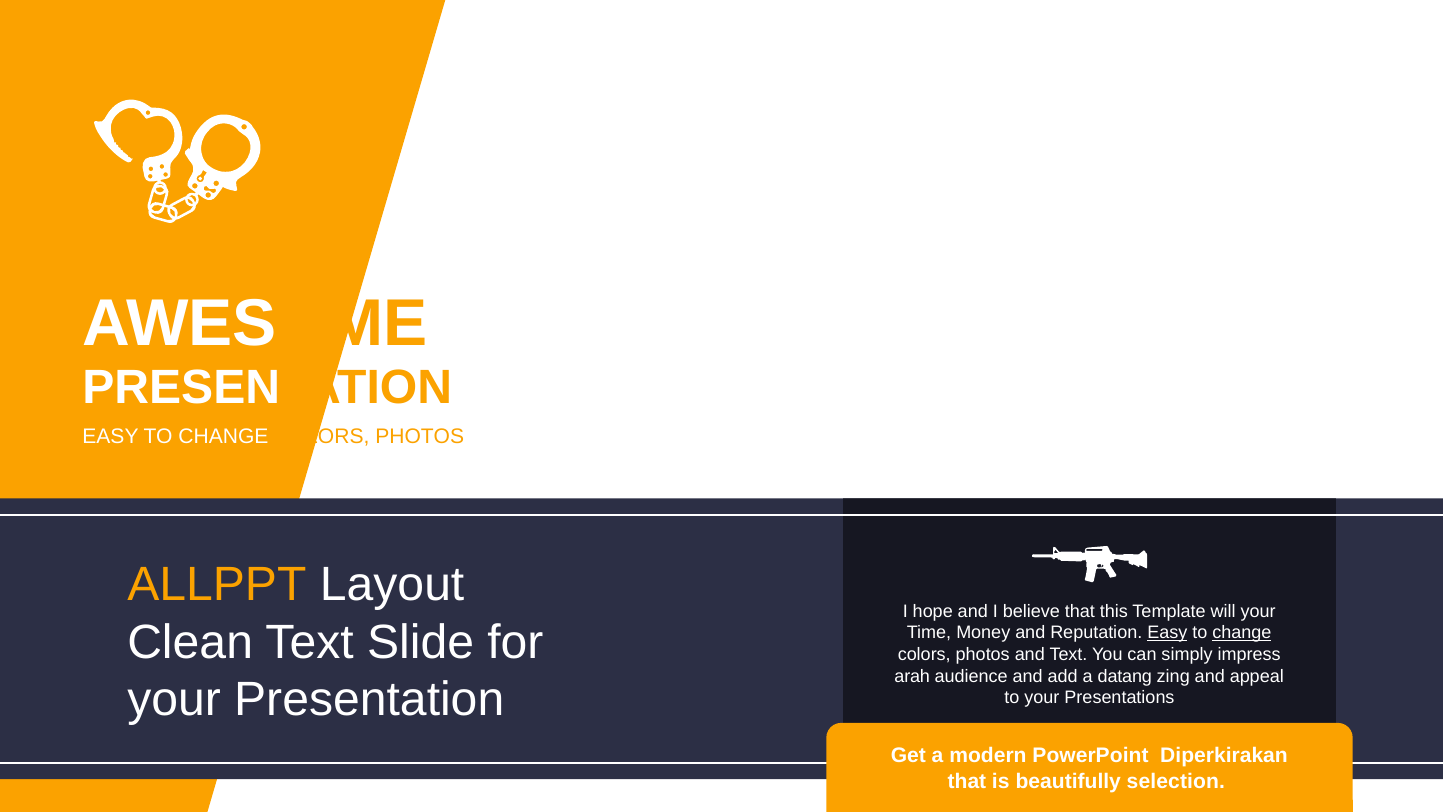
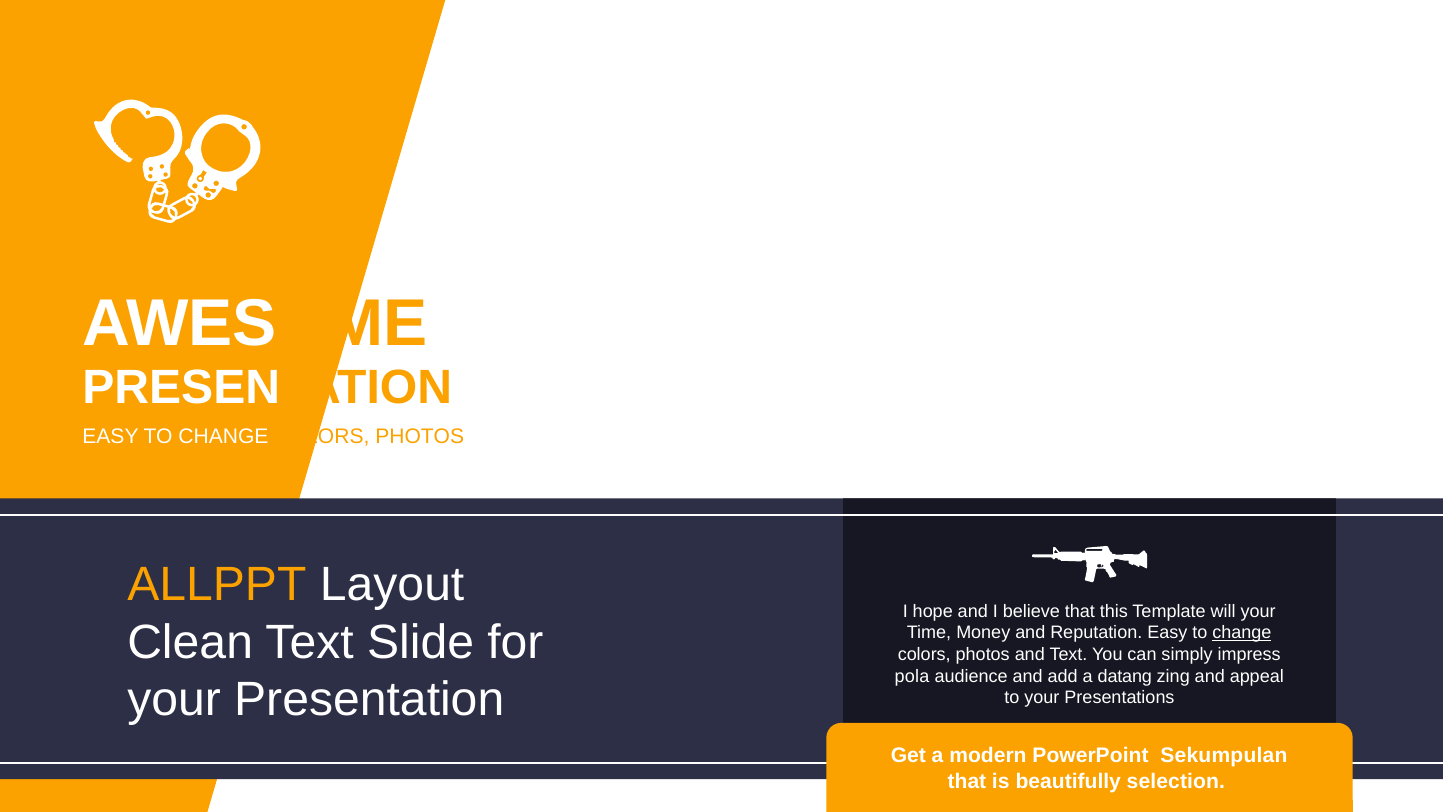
Easy at (1167, 633) underline: present -> none
arah: arah -> pola
Diperkirakan: Diperkirakan -> Sekumpulan
